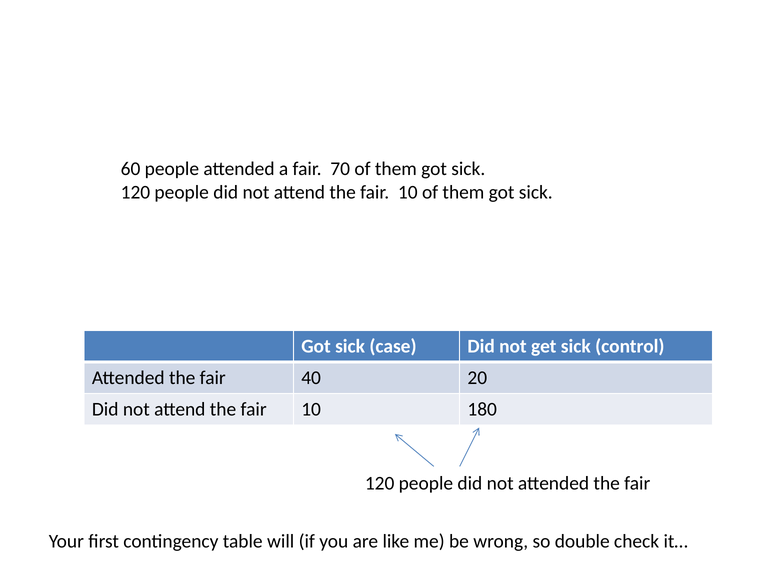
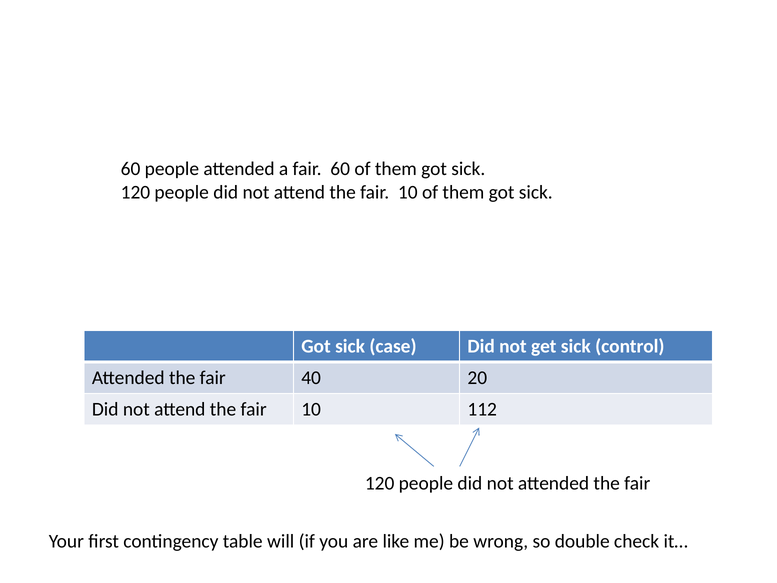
fair 70: 70 -> 60
180: 180 -> 112
